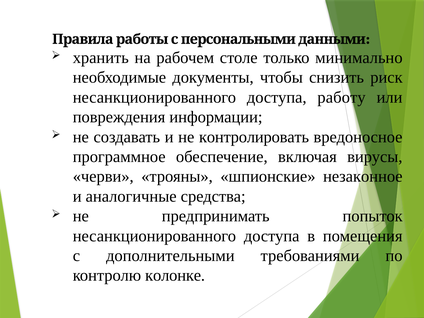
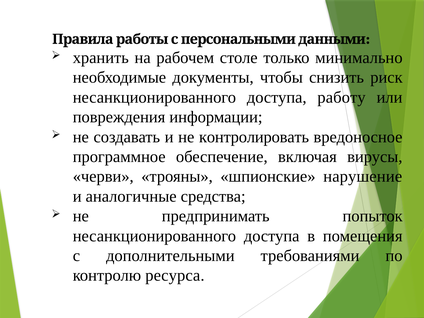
незаконное: незаконное -> нарушение
колонке: колонке -> ресурса
